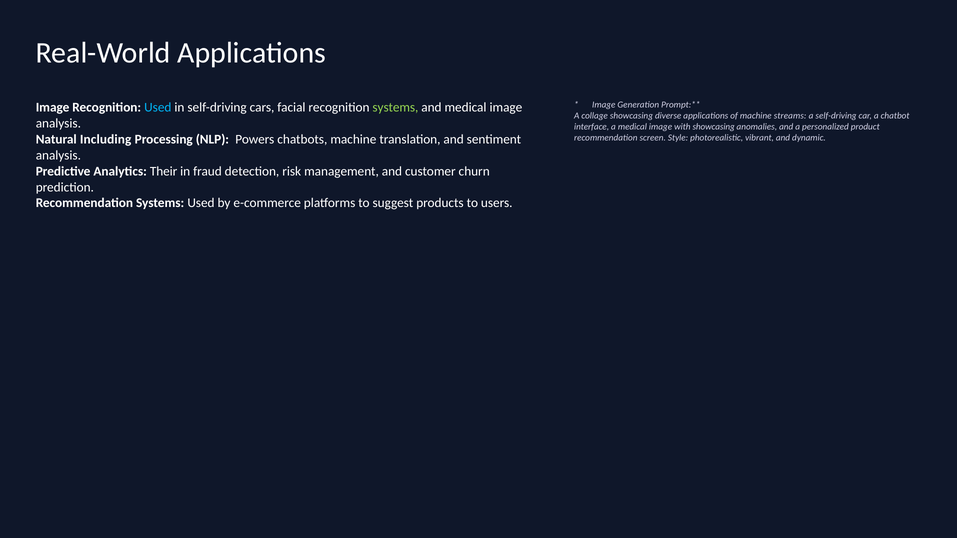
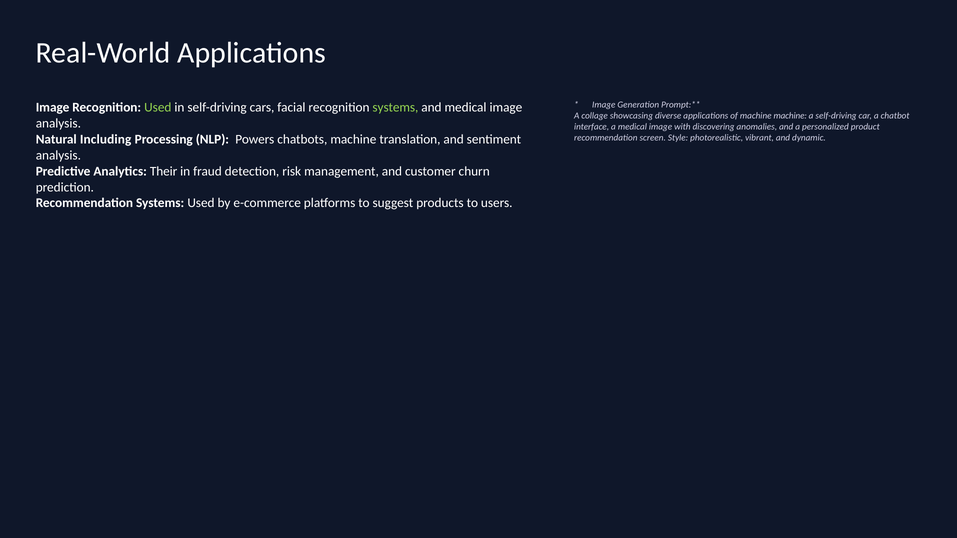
Used at (158, 108) colour: light blue -> light green
machine streams: streams -> machine
with showcasing: showcasing -> discovering
